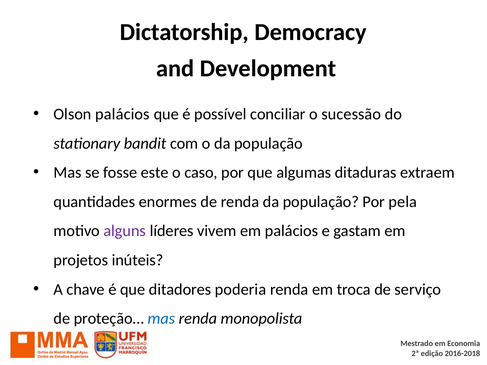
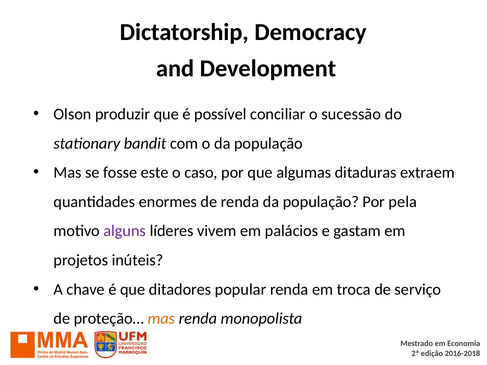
Olson palácios: palácios -> produzir
poderia: poderia -> popular
mas at (161, 319) colour: blue -> orange
